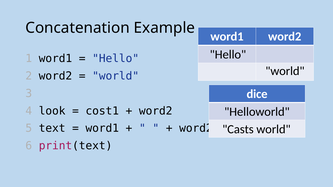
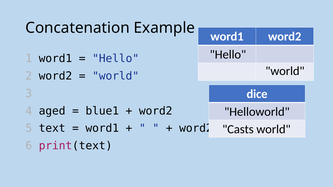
look: look -> aged
cost1: cost1 -> blue1
